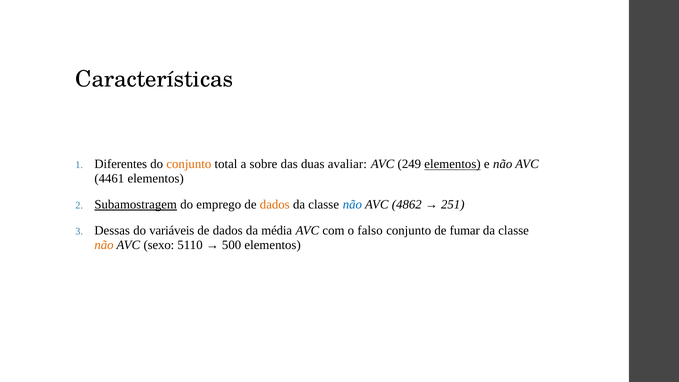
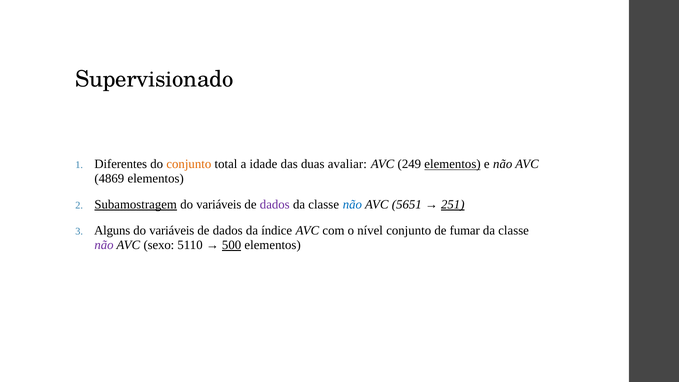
Características: Características -> Supervisionado
sobre: sobre -> idade
4461: 4461 -> 4869
emprego at (219, 205): emprego -> variáveis
dados at (275, 205) colour: orange -> purple
4862: 4862 -> 5651
251 underline: none -> present
Dessas: Dessas -> Alguns
média: média -> índice
falso: falso -> nível
não at (104, 245) colour: orange -> purple
500 underline: none -> present
